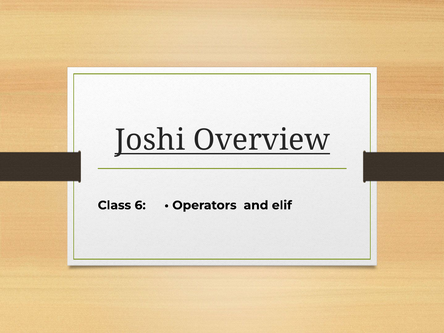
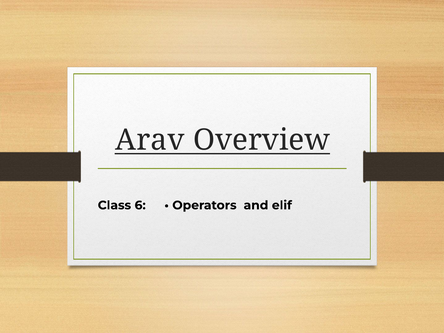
Joshi: Joshi -> Arav
